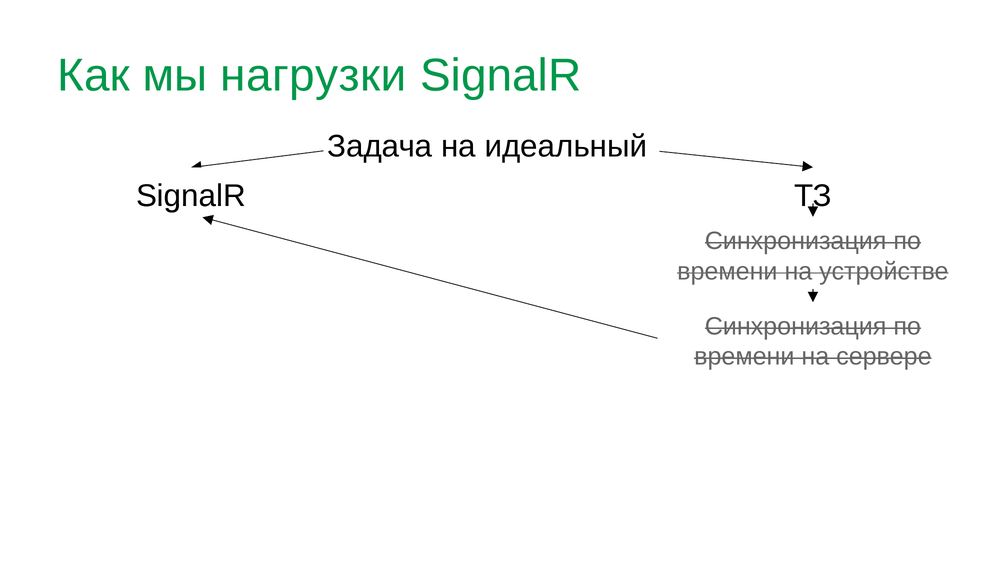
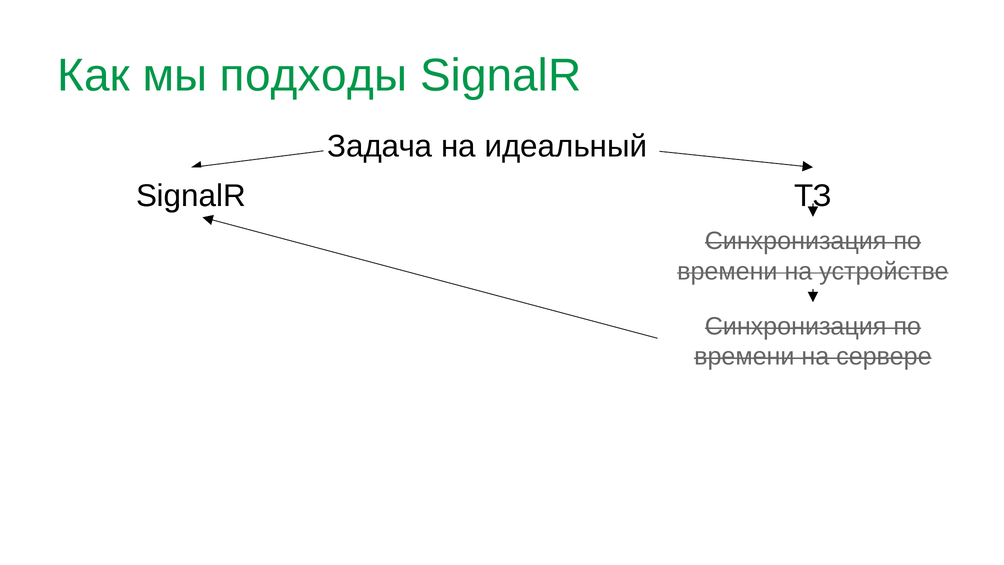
нагрузки: нагрузки -> подходы
